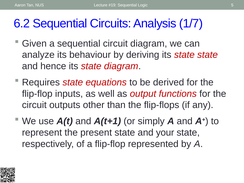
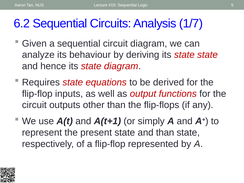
and your: your -> than
